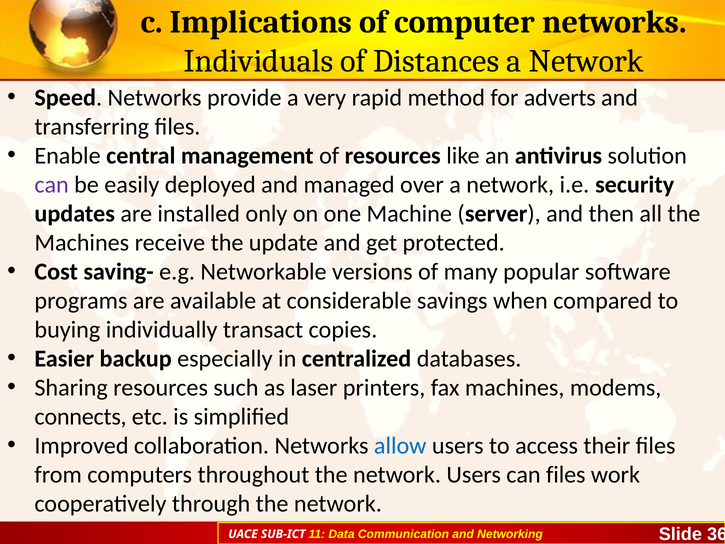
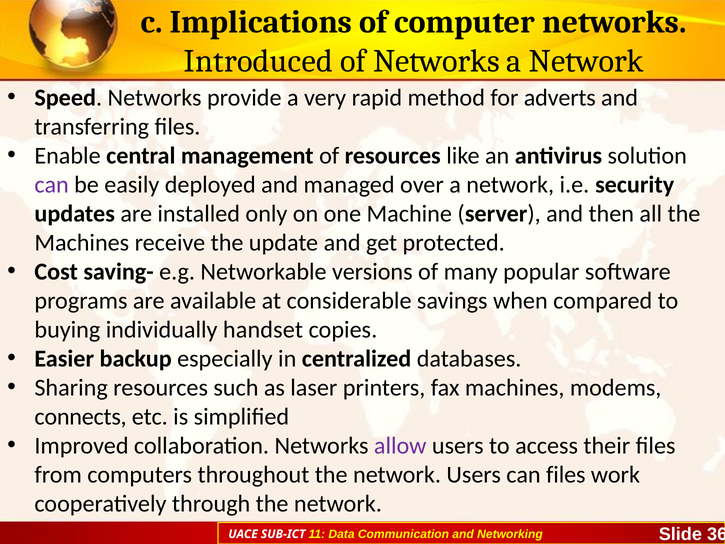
Individuals: Individuals -> Introduced
of Distances: Distances -> Networks
transact: transact -> handset
allow colour: blue -> purple
